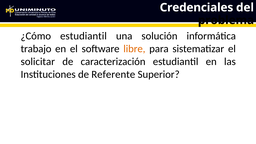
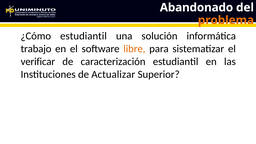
Credenciales: Credenciales -> Abandonado
problema colour: black -> orange
solicitar: solicitar -> verificar
Referente: Referente -> Actualizar
